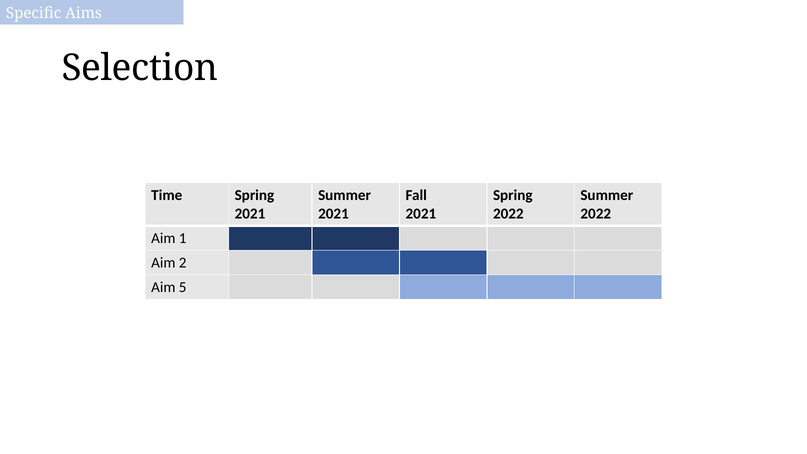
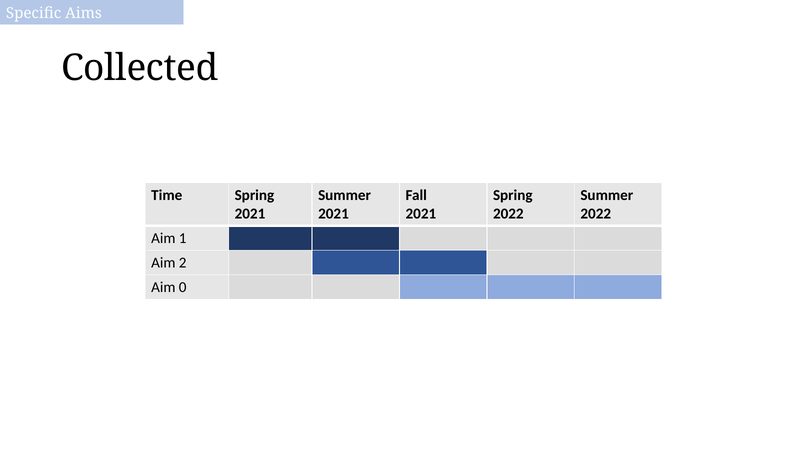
Selection: Selection -> Collected
5: 5 -> 0
